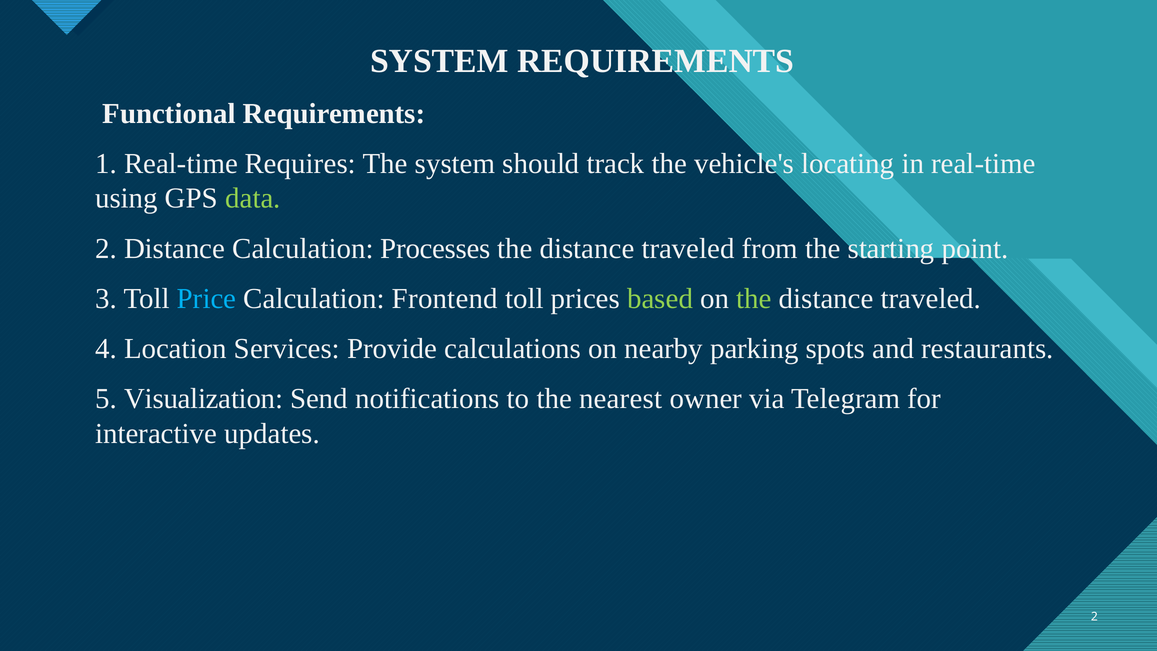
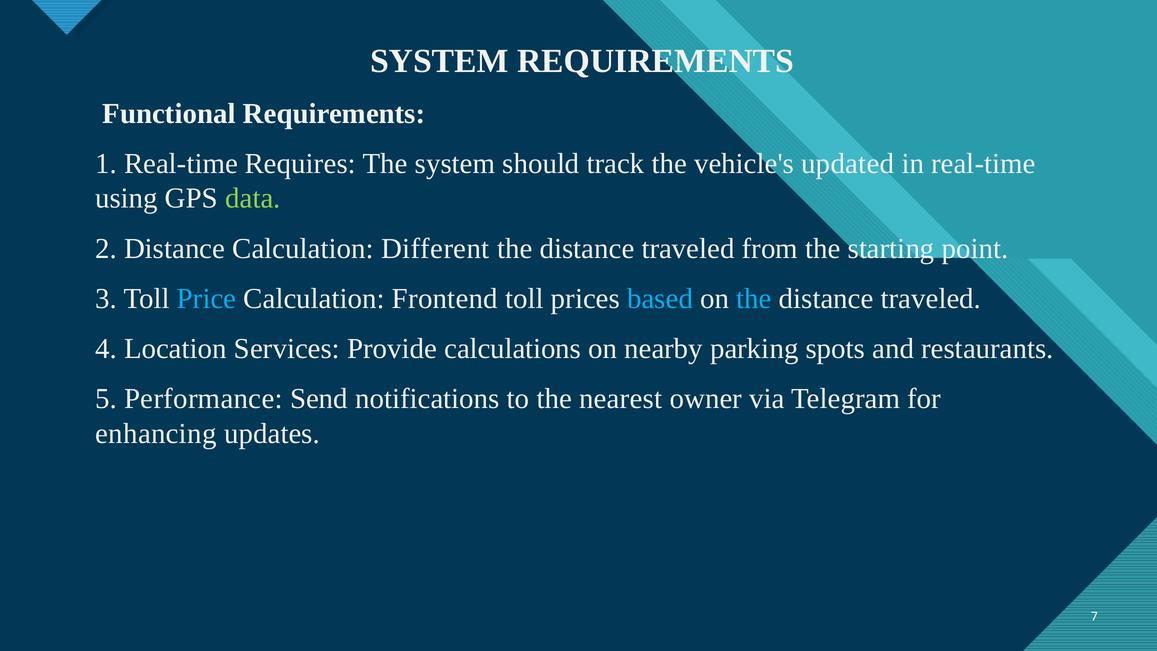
locating: locating -> updated
Processes: Processes -> Different
based colour: light green -> light blue
the at (754, 299) colour: light green -> light blue
Visualization: Visualization -> Performance
interactive: interactive -> enhancing
2 at (1094, 616): 2 -> 7
